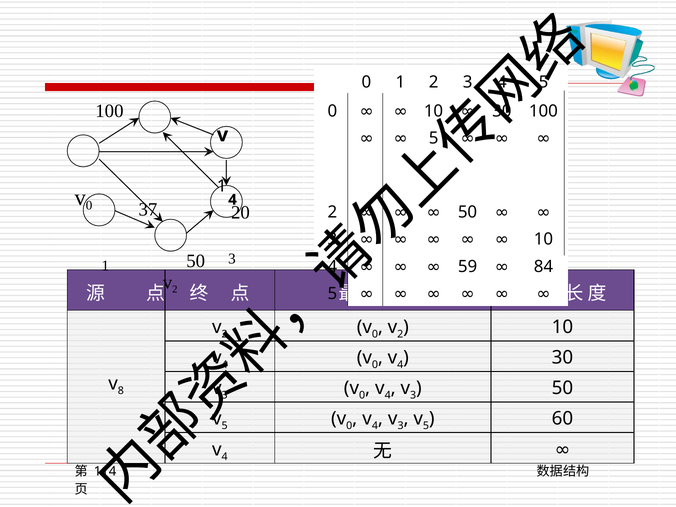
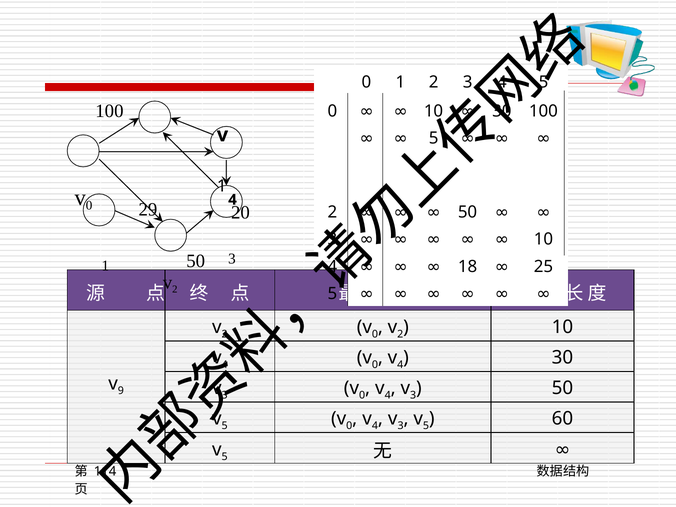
37: 37 -> 29
59: 59 -> 18
84: 84 -> 25
8: 8 -> 9
4 at (225, 457): 4 -> 5
